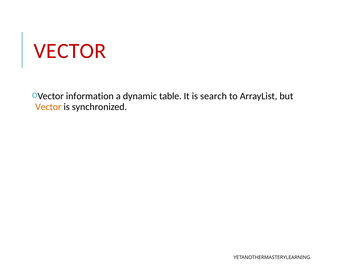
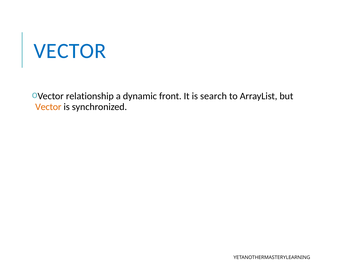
VECTOR at (70, 51) colour: red -> blue
information: information -> relationship
table: table -> front
